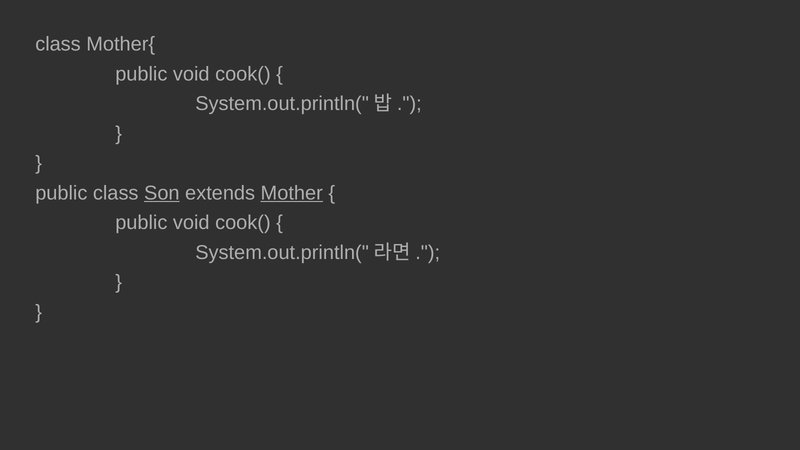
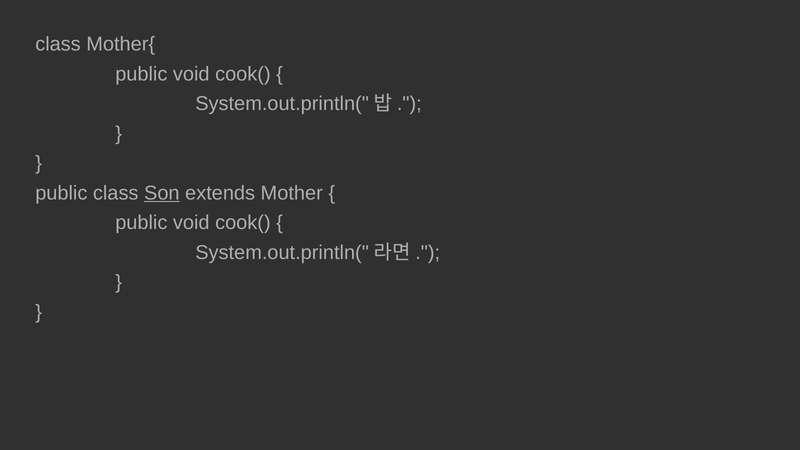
Mother underline: present -> none
